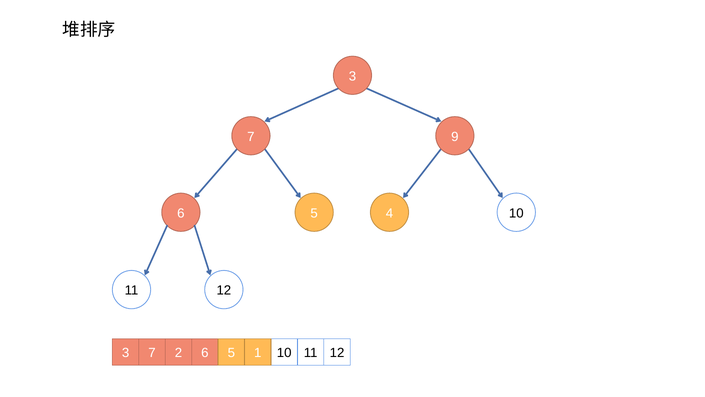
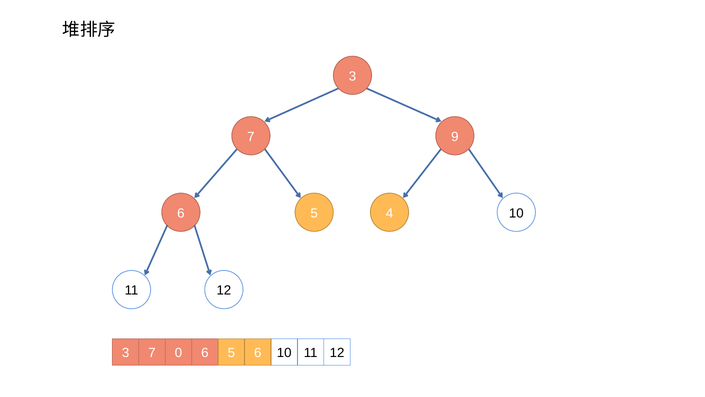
2: 2 -> 0
3 1: 1 -> 6
